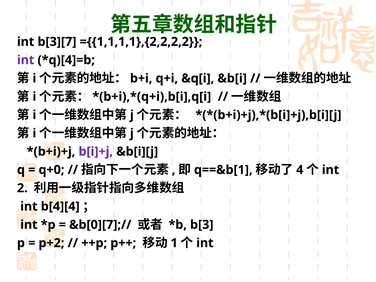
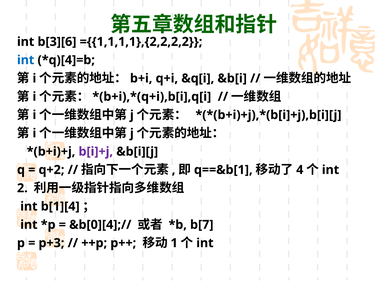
b[3][7: b[3][7 -> b[3][6
int at (26, 60) colour: purple -> blue
q+0: q+0 -> q+2
b[4][4: b[4][4 -> b[1][4
&b[0][7];//: &b[0][7];// -> &b[0][4];//
b[3: b[3 -> b[7
p+2: p+2 -> p+3
